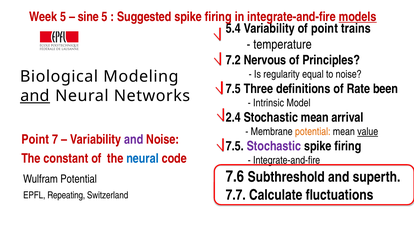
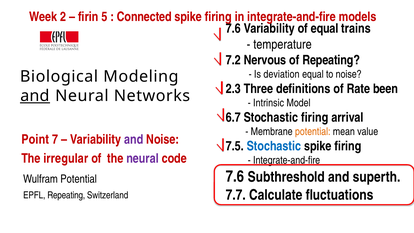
Week 5: 5 -> 2
sine: sine -> firin
Suggested: Suggested -> Connected
models underline: present -> none
5.4 at (233, 29): 5.4 -> 7.6
of point: point -> equal
of Principles: Principles -> Repeating
regularity: regularity -> deviation
7.5 at (233, 89): 7.5 -> 2.3
2.4: 2.4 -> 6.7
Stochastic mean: mean -> firing
value underline: present -> none
Stochastic at (274, 146) colour: purple -> blue
constant: constant -> irregular
neural at (143, 158) colour: blue -> purple
